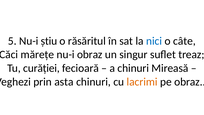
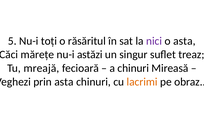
știu: știu -> toți
nici colour: blue -> purple
o câte: câte -> asta
nu-i obraz: obraz -> astăzi
curăției: curăției -> mreajă
